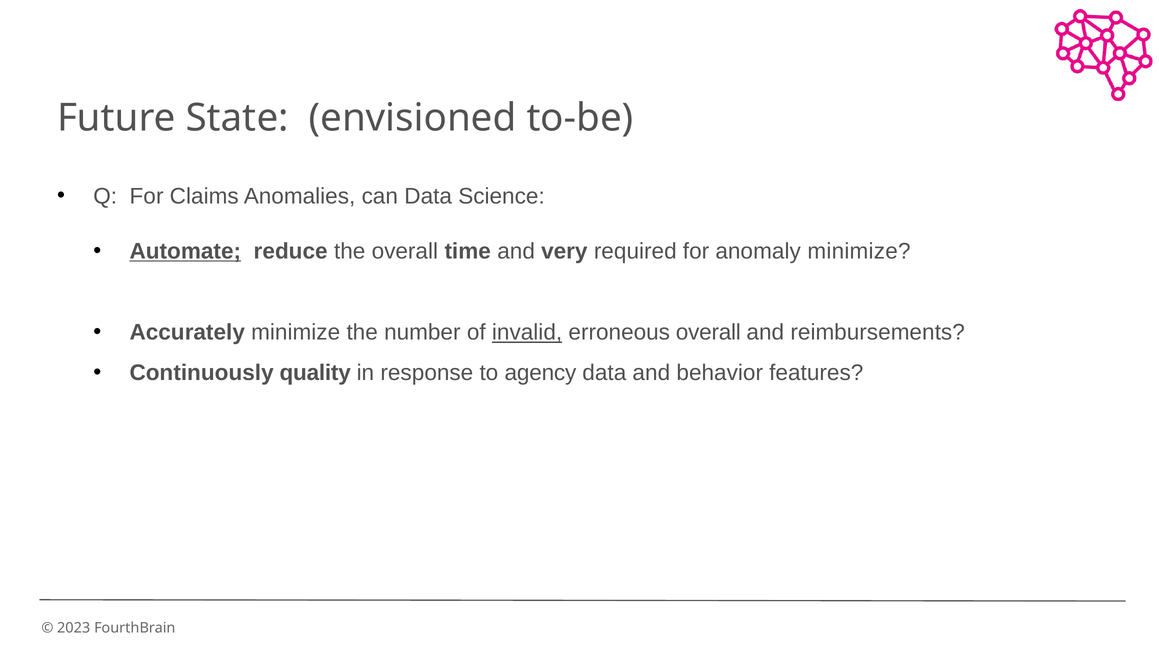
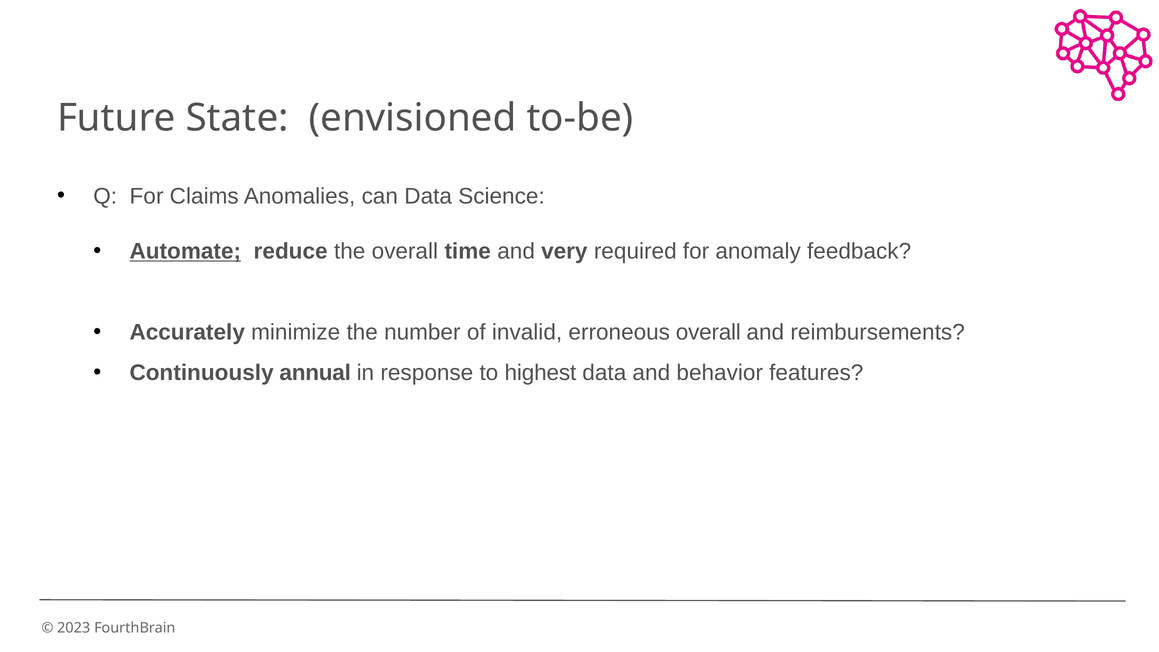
anomaly minimize: minimize -> feedback
invalid underline: present -> none
quality: quality -> annual
agency: agency -> highest
